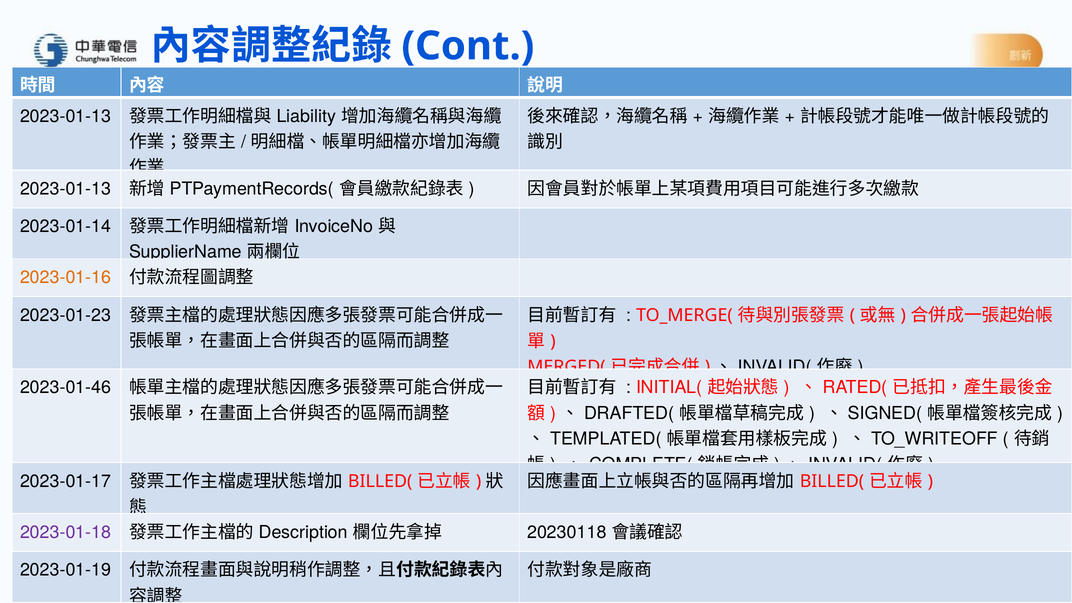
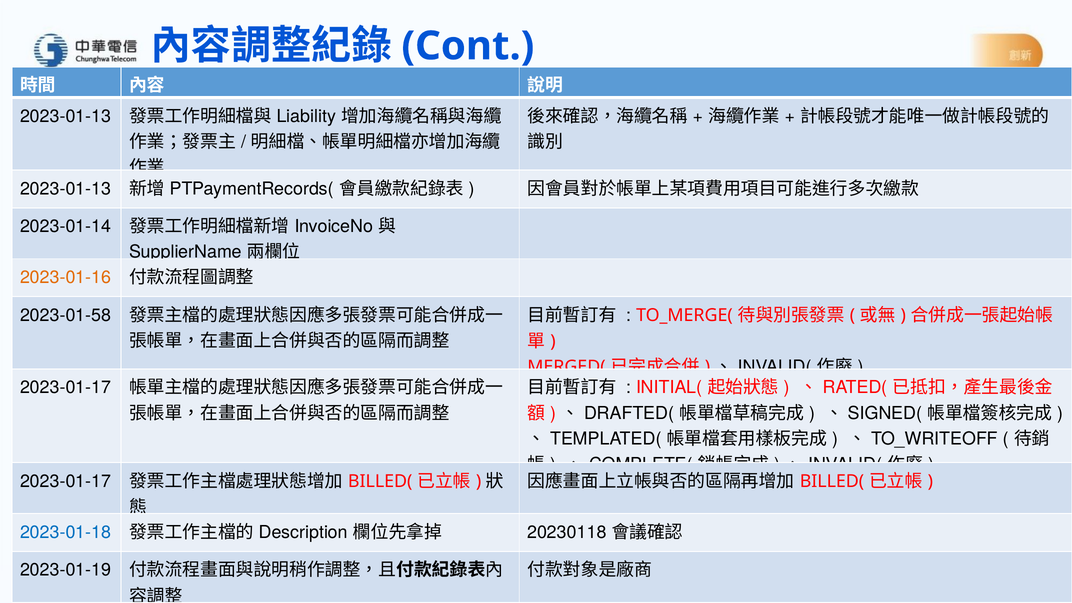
2023-01-23: 2023-01-23 -> 2023-01-58
2023-01-46 at (66, 388): 2023-01-46 -> 2023-01-17
2023-01-18 colour: purple -> blue
